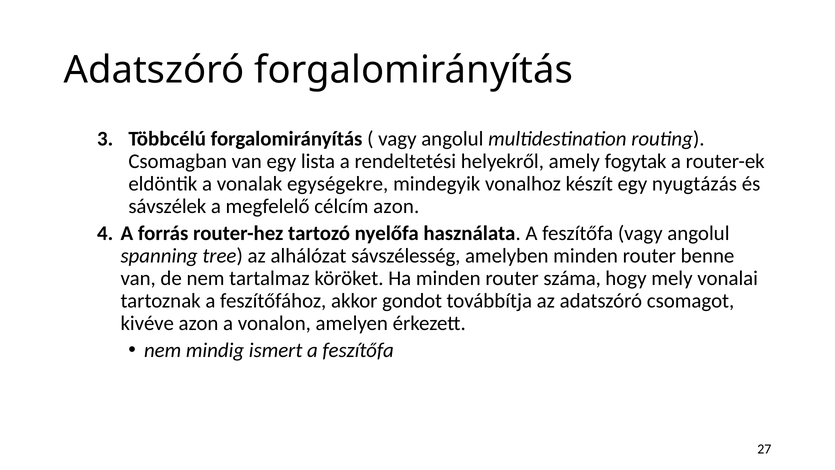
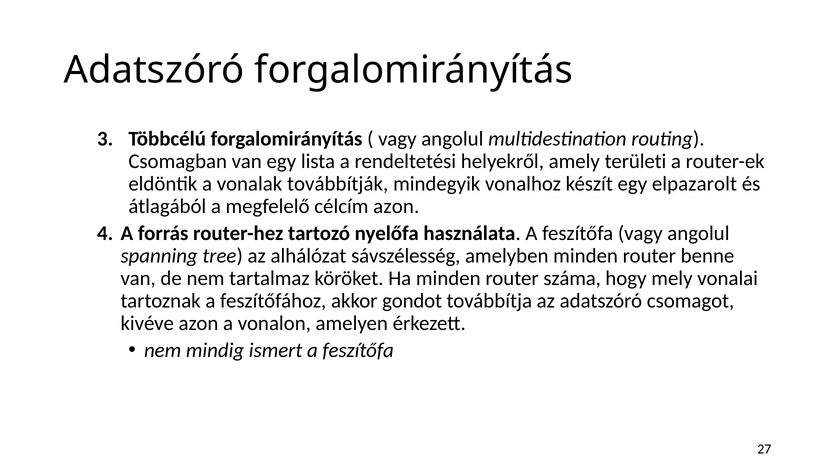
fogytak: fogytak -> területi
egységekre: egységekre -> továbbítják
nyugtázás: nyugtázás -> elpazarolt
sávszélek: sávszélek -> átlagából
